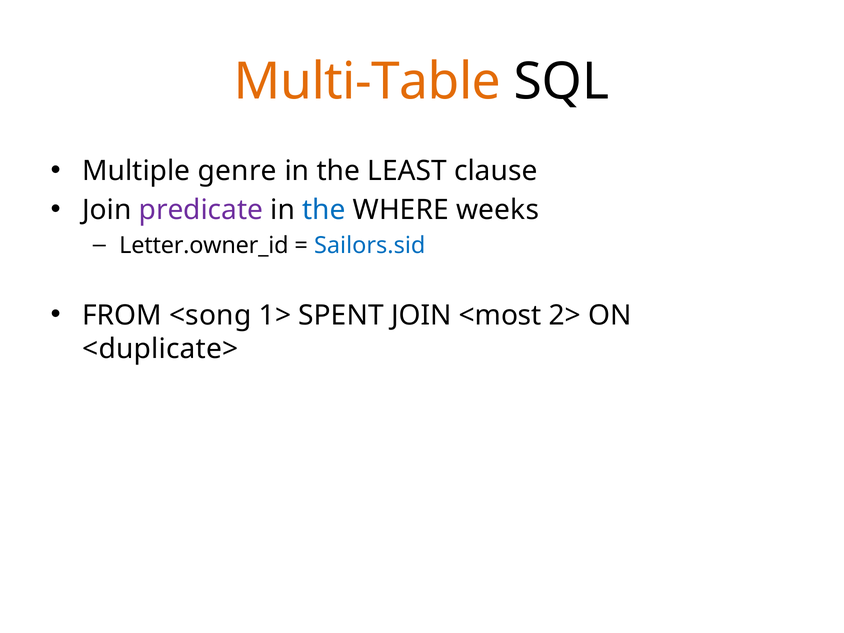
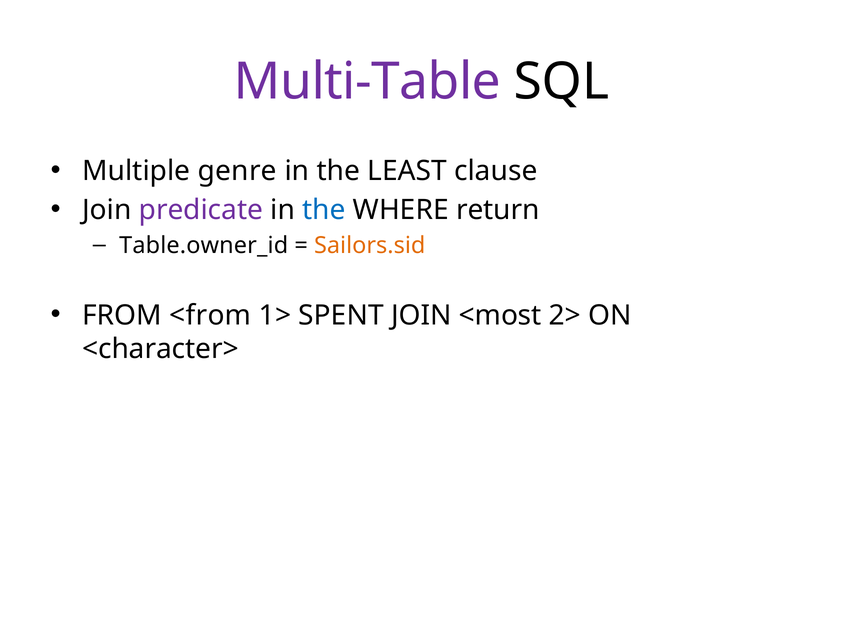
Multi-Table colour: orange -> purple
weeks: weeks -> return
Letter.owner_id: Letter.owner_id -> Table.owner_id
Sailors.sid colour: blue -> orange
<song: <song -> <from
<duplicate>: <duplicate> -> <character>
